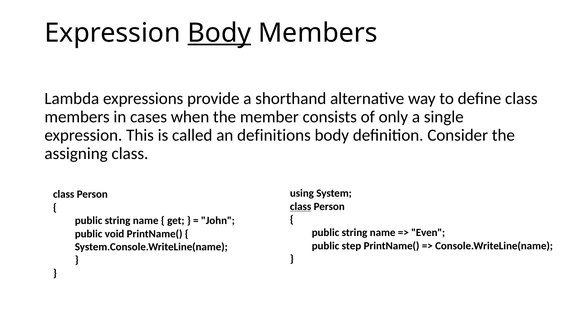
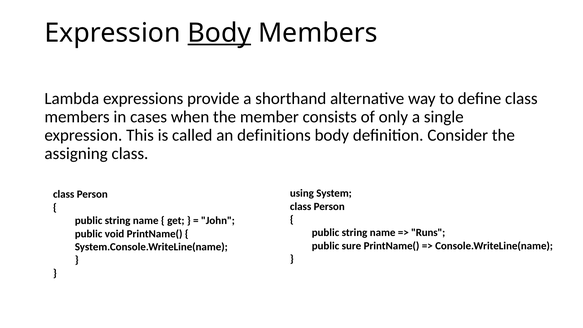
class at (301, 206) underline: present -> none
Even: Even -> Runs
step: step -> sure
